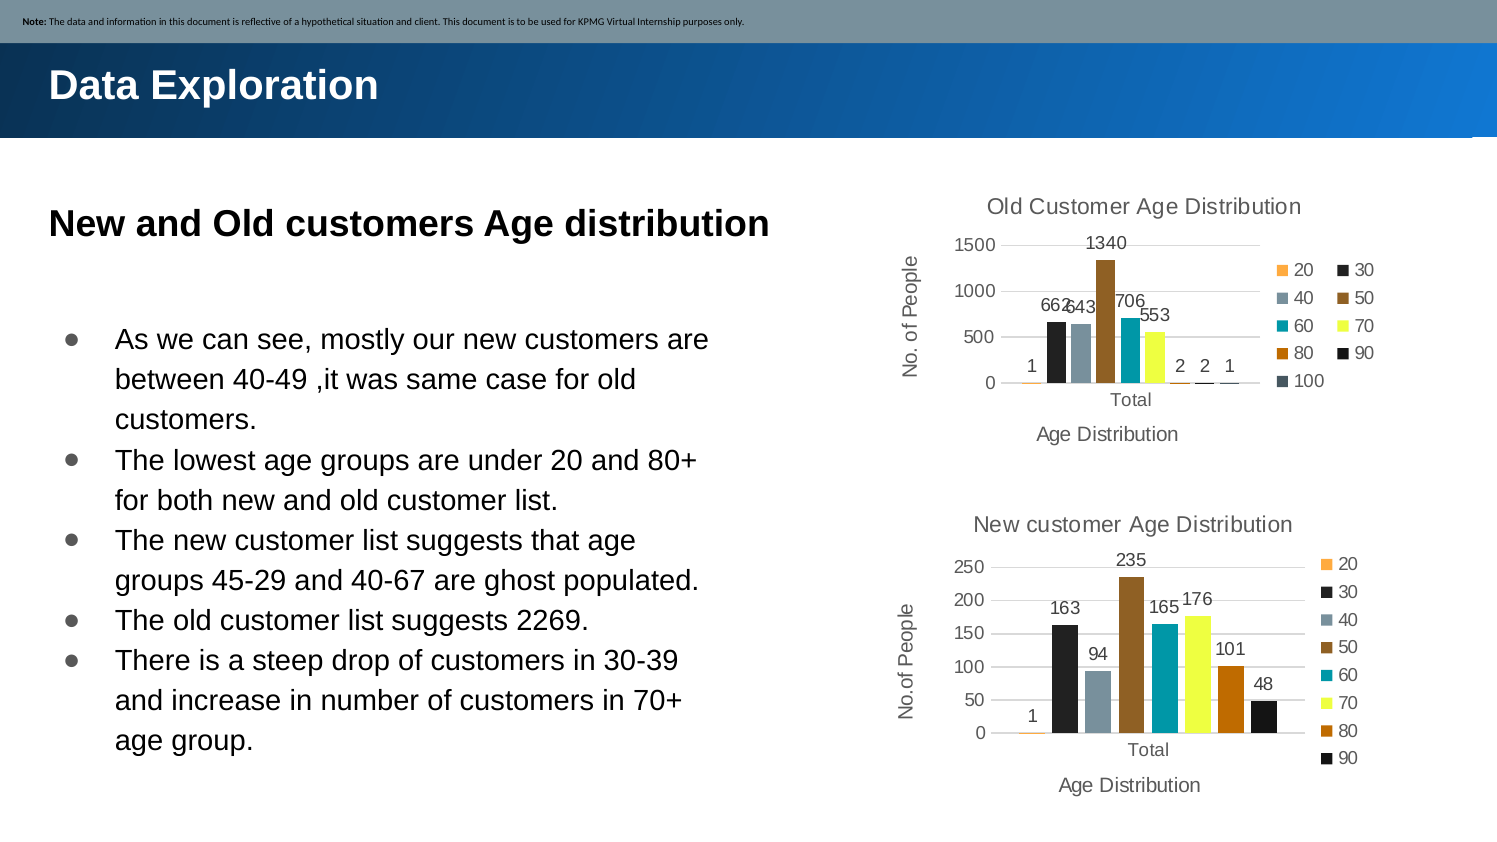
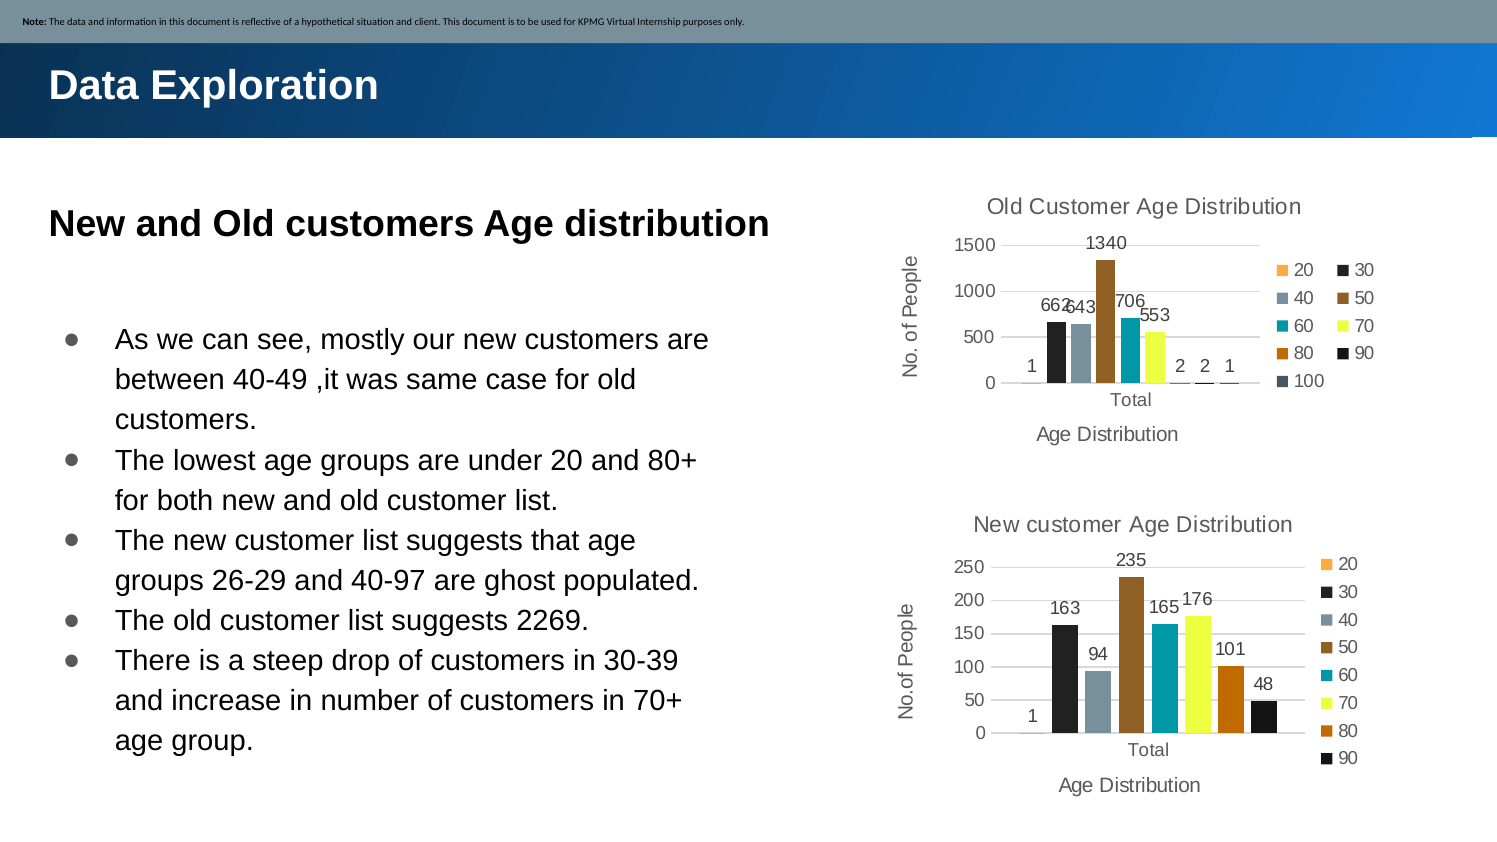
45-29: 45-29 -> 26-29
40-67: 40-67 -> 40-97
